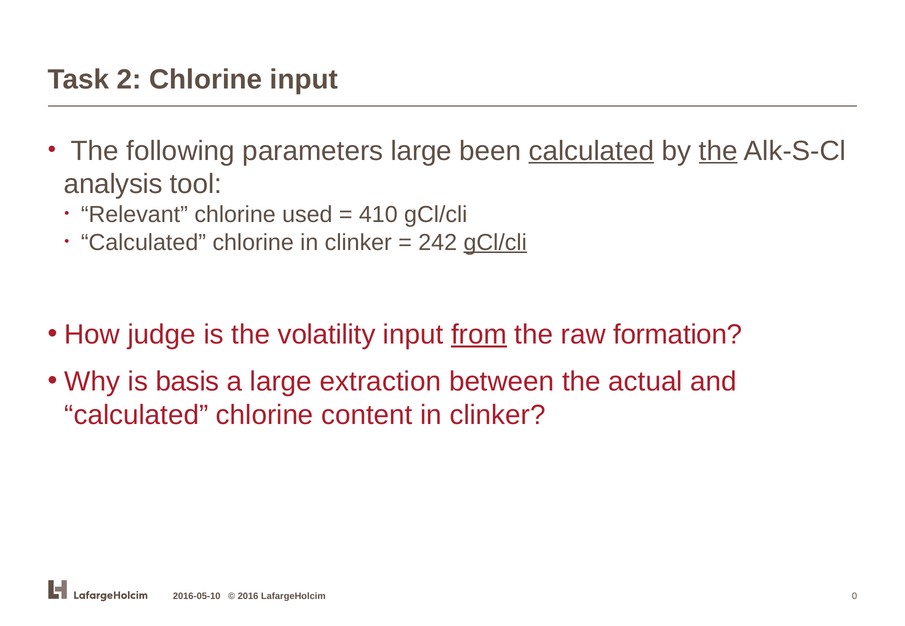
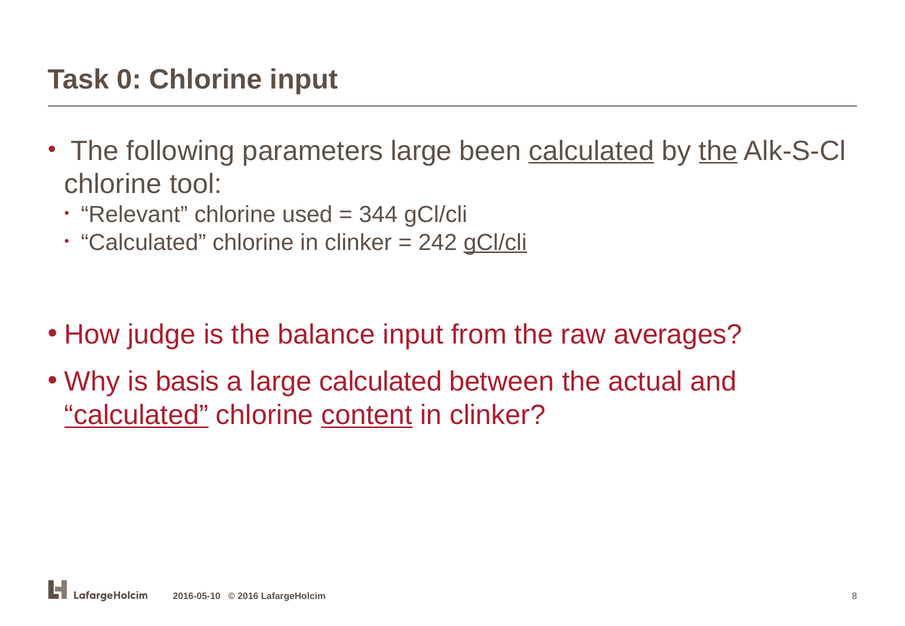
2: 2 -> 0
analysis at (113, 184): analysis -> chlorine
410: 410 -> 344
volatility: volatility -> balance
from underline: present -> none
formation: formation -> averages
large extraction: extraction -> calculated
calculated at (136, 416) underline: none -> present
content underline: none -> present
0: 0 -> 8
